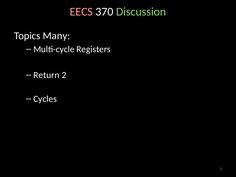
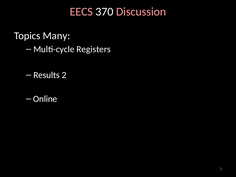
Discussion colour: light green -> pink
Return: Return -> Results
Cycles: Cycles -> Online
